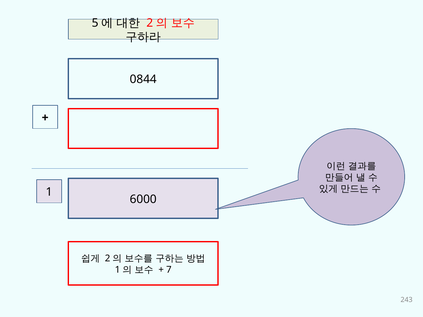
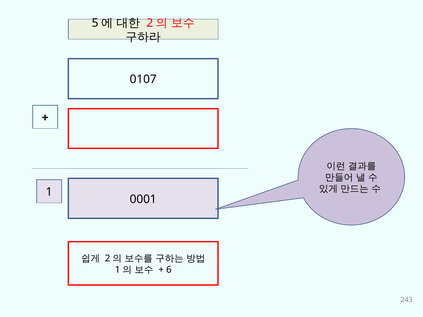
0844: 0844 -> 0107
6000: 6000 -> 0001
7: 7 -> 6
